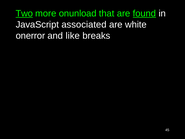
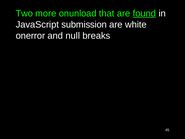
Two underline: present -> none
associated: associated -> submission
like: like -> null
